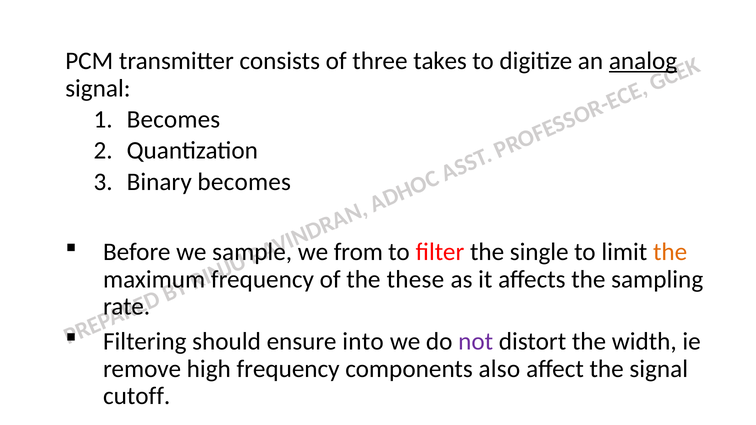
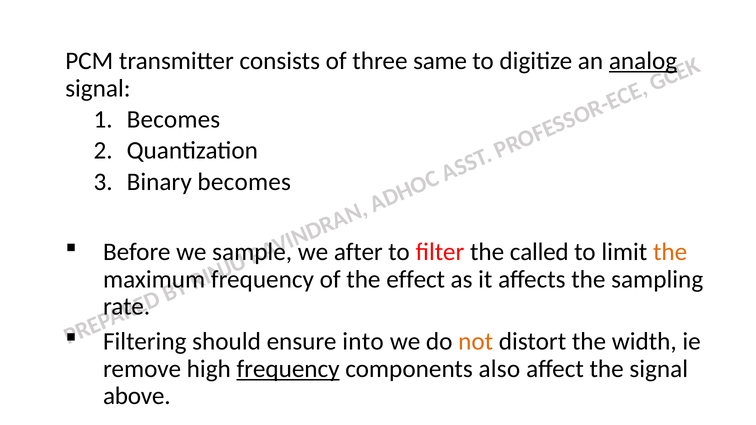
takes: takes -> same
from: from -> after
single: single -> called
these: these -> effect
not colour: purple -> orange
frequency at (288, 369) underline: none -> present
cutoff: cutoff -> above
